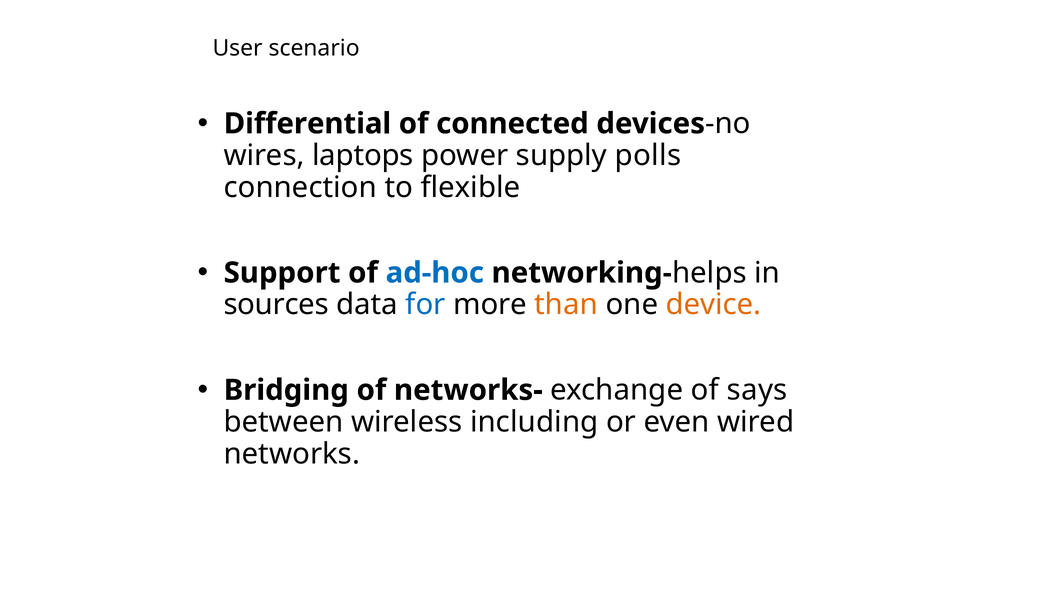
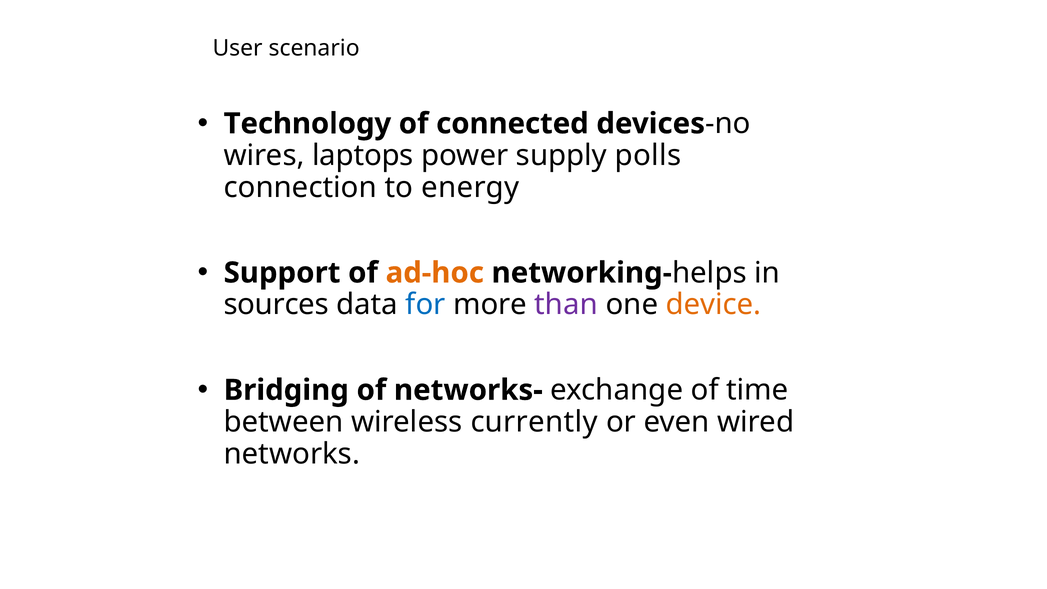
Differential: Differential -> Technology
flexible: flexible -> energy
ad-hoc colour: blue -> orange
than colour: orange -> purple
says: says -> time
including: including -> currently
